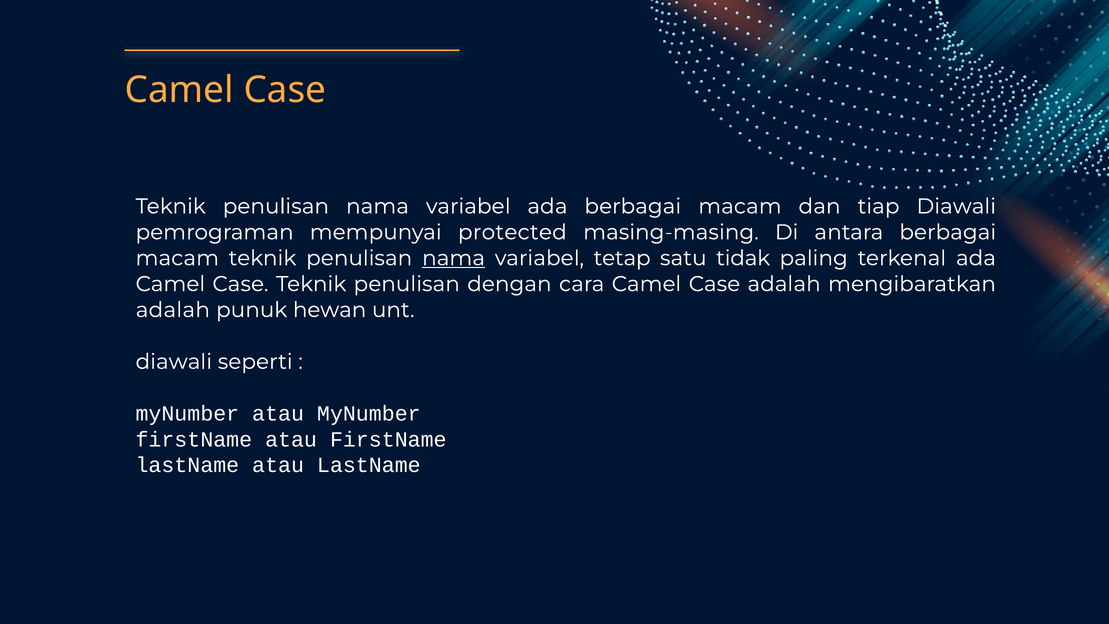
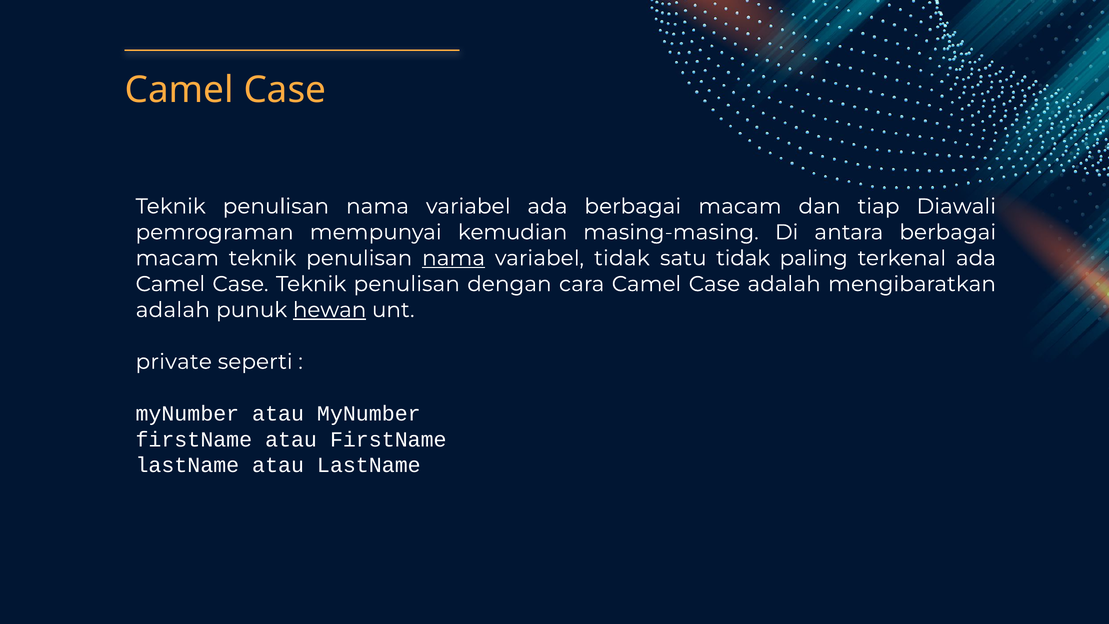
protected: protected -> kemudian
variabel tetap: tetap -> tidak
hewan underline: none -> present
diawali at (174, 362): diawali -> private
